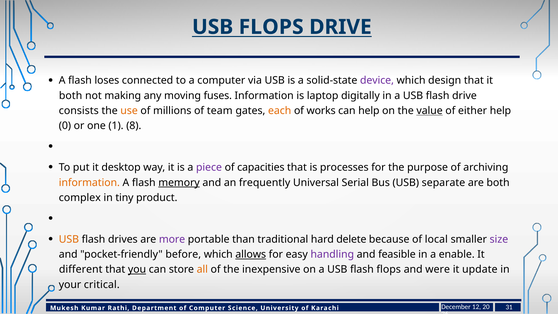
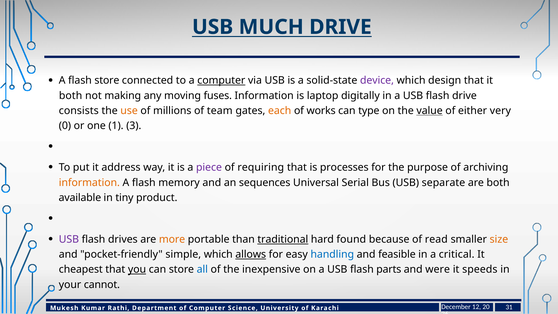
USB FLOPS: FLOPS -> MUCH
flash loses: loses -> store
computer at (221, 81) underline: none -> present
can help: help -> type
either help: help -> very
8: 8 -> 3
desktop: desktop -> address
capacities: capacities -> requiring
memory underline: present -> none
frequently: frequently -> sequences
complex: complex -> available
USB at (69, 239) colour: orange -> purple
more colour: purple -> orange
traditional underline: none -> present
delete: delete -> found
local: local -> read
size colour: purple -> orange
before: before -> simple
handling colour: purple -> blue
enable: enable -> critical
different: different -> cheapest
all colour: orange -> blue
flash flops: flops -> parts
update: update -> speeds
critical: critical -> cannot
